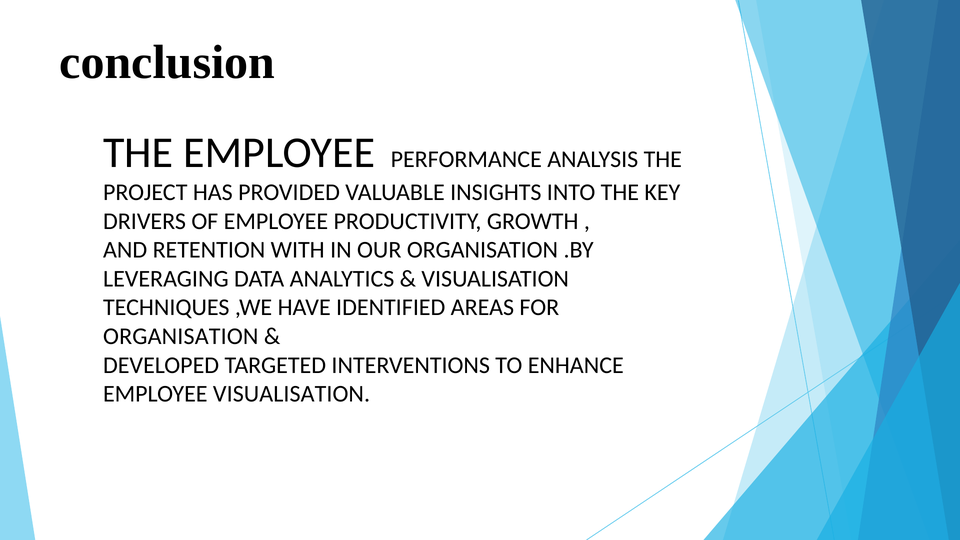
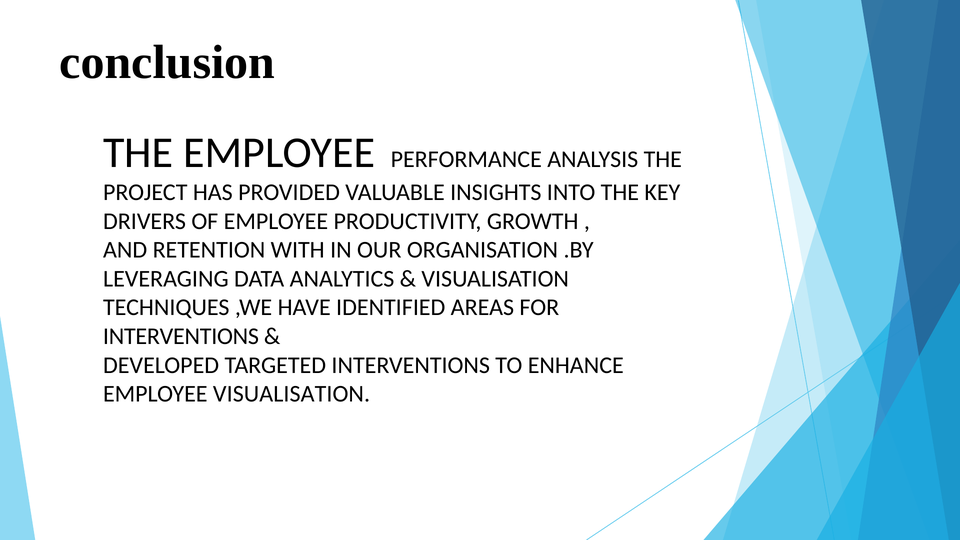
ORGANISATION at (181, 336): ORGANISATION -> INTERVENTIONS
